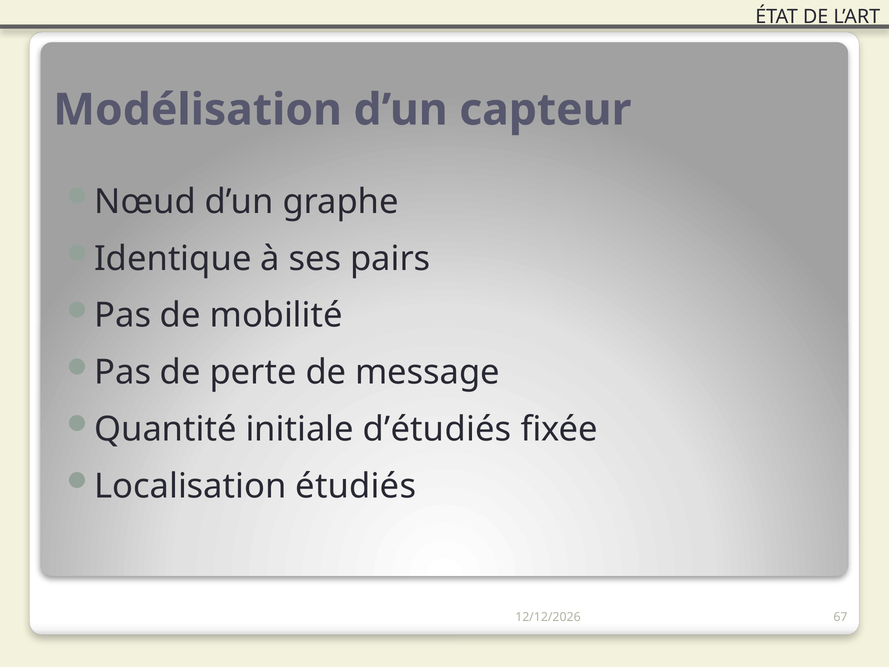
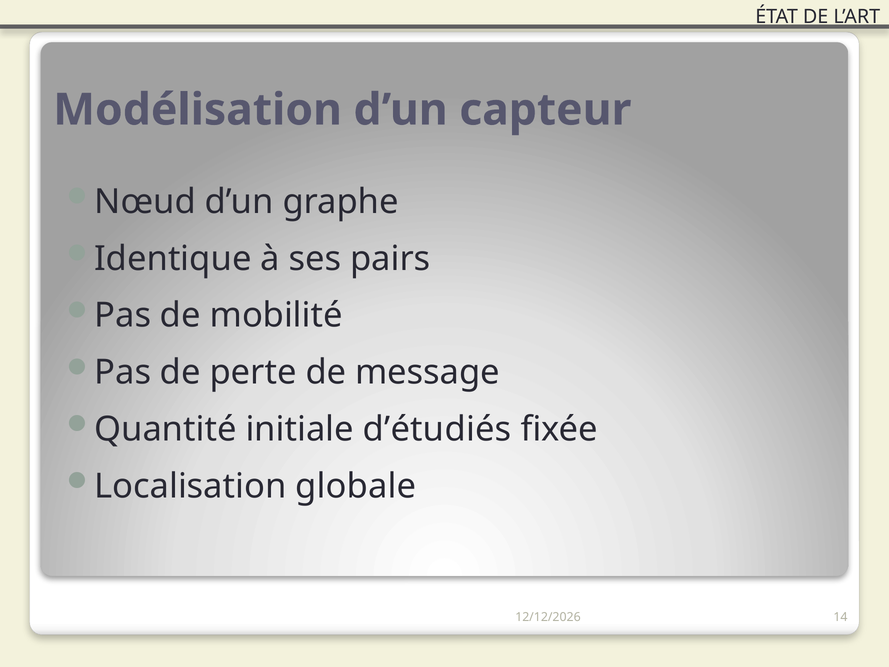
étudiés: étudiés -> globale
67: 67 -> 14
